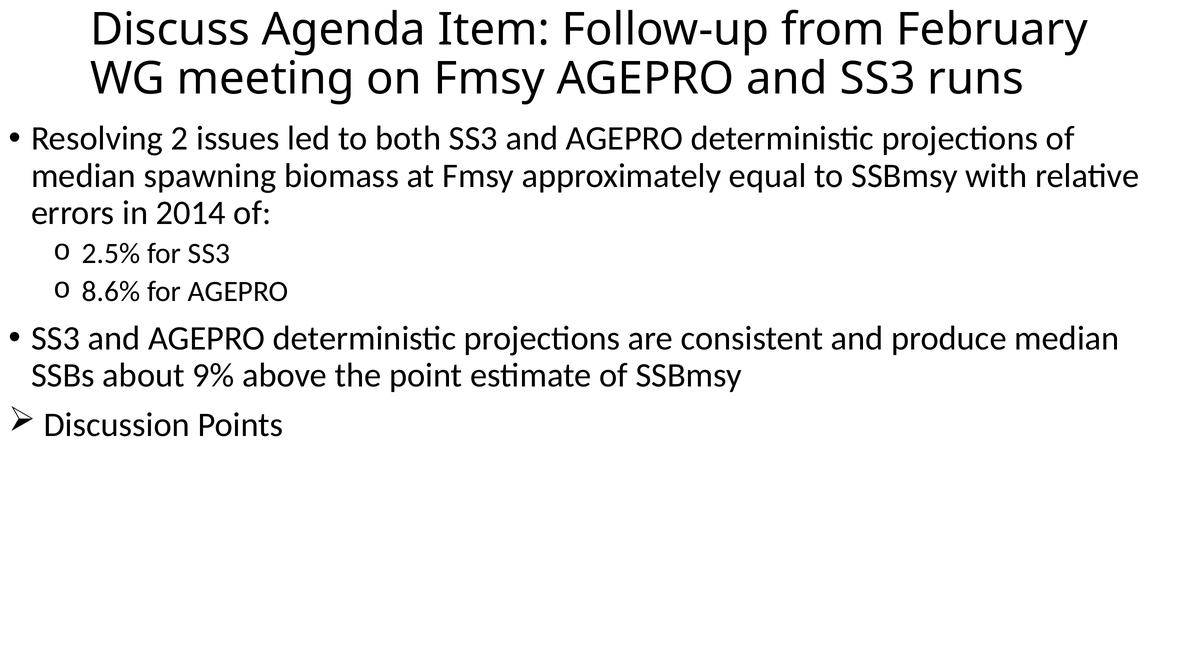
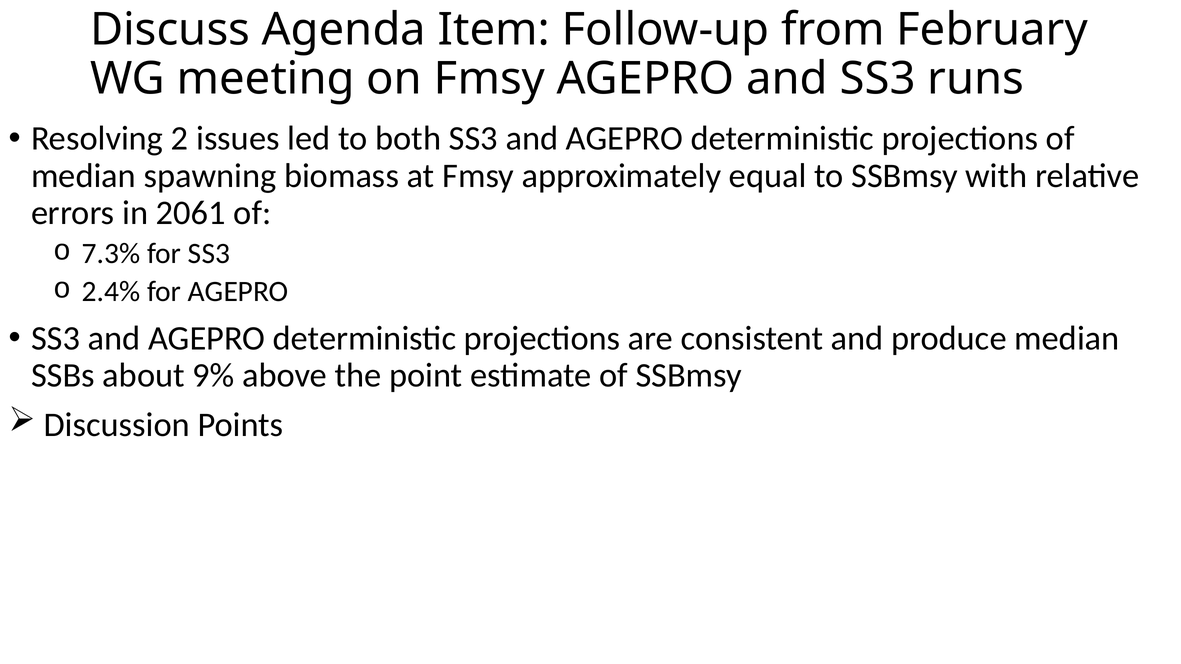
2014: 2014 -> 2061
2.5%: 2.5% -> 7.3%
8.6%: 8.6% -> 2.4%
